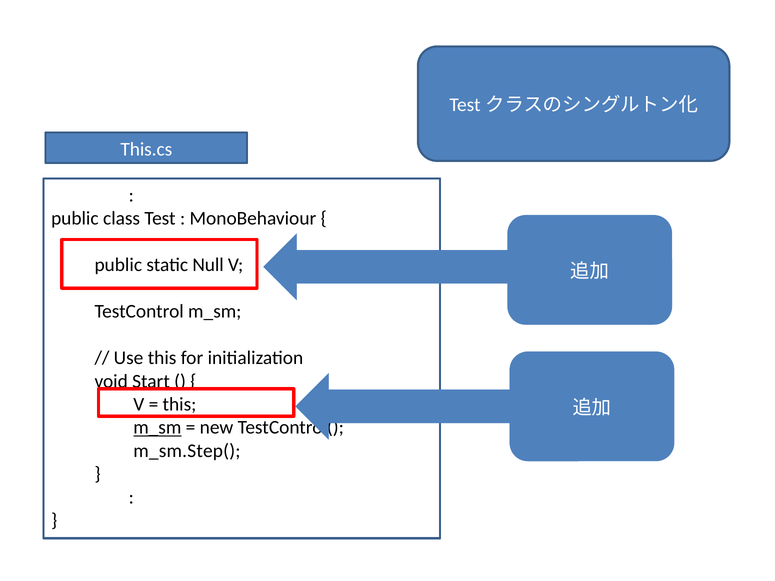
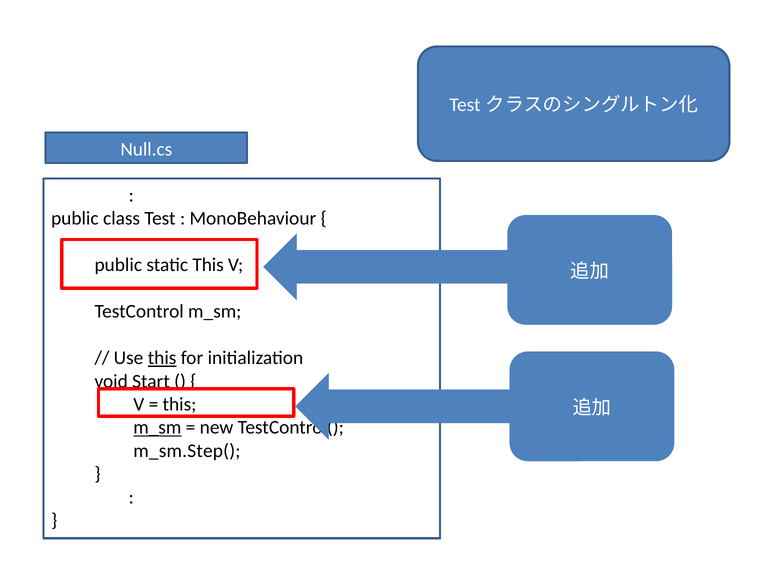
This.cs: This.cs -> Null.cs
static Null: Null -> This
this at (162, 358) underline: none -> present
